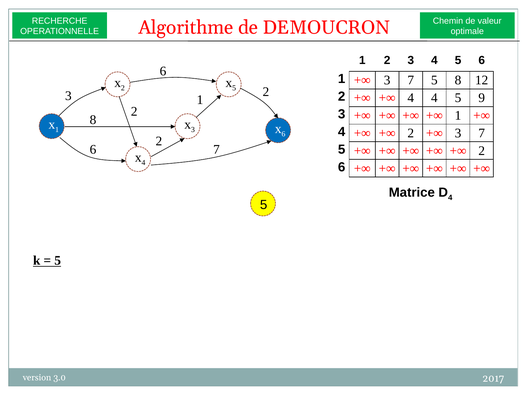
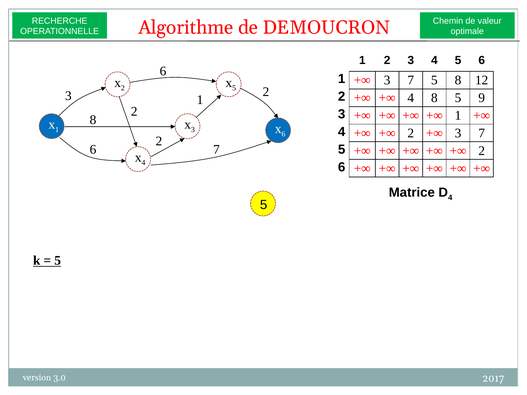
4 4: 4 -> 8
